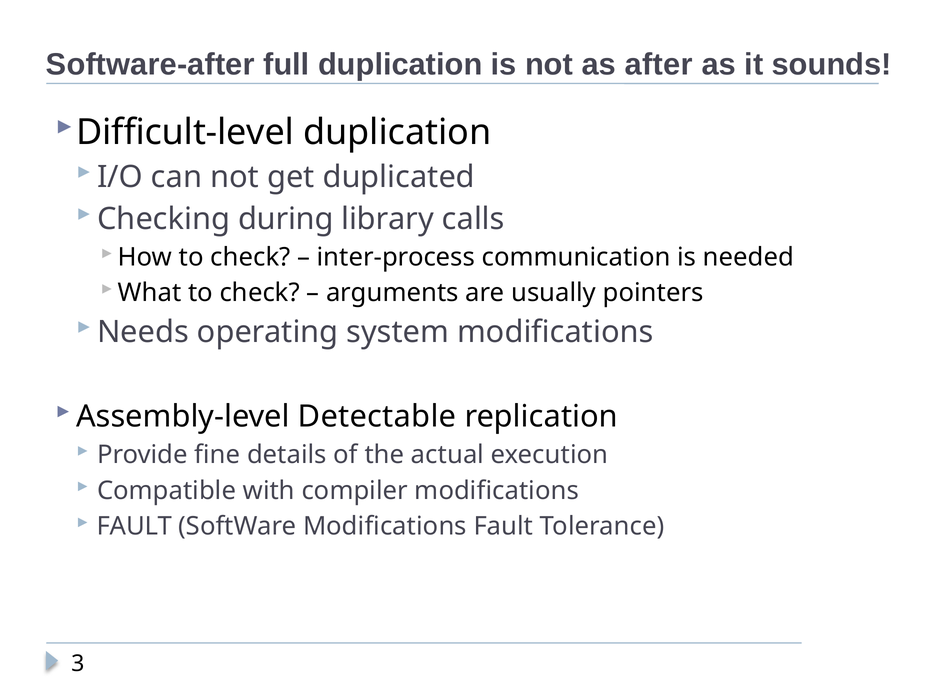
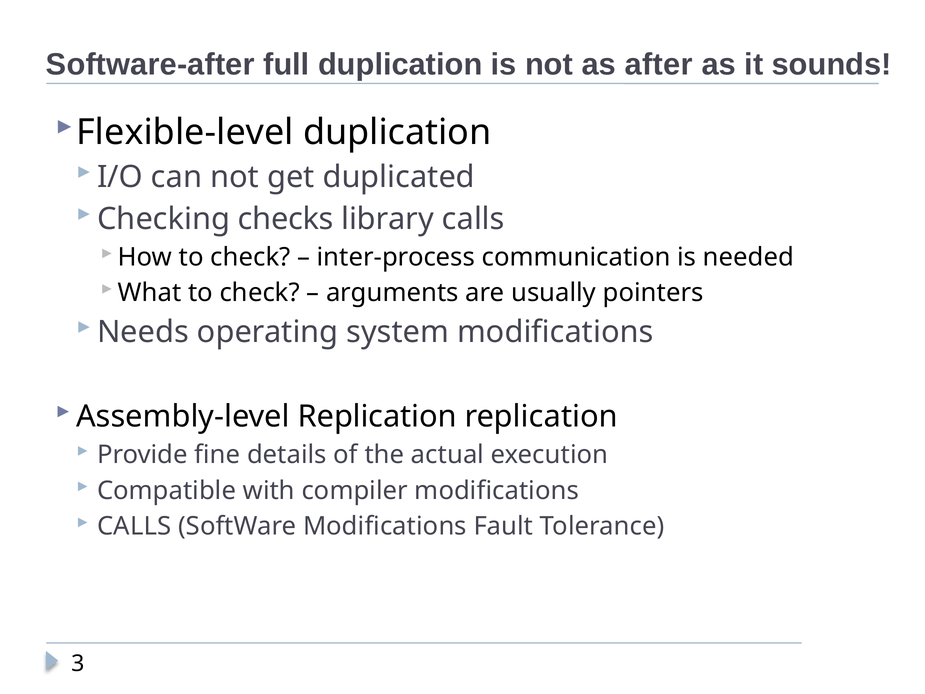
Difficult-level: Difficult-level -> Flexible-level
during: during -> checks
Assembly-level Detectable: Detectable -> Replication
FAULT at (134, 526): FAULT -> CALLS
